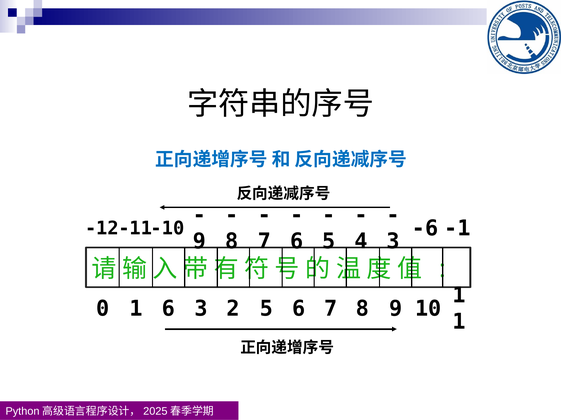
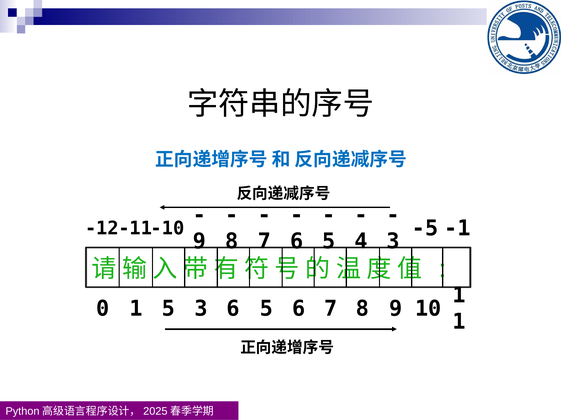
-6: -6 -> -5
1 6: 6 -> 5
3 2: 2 -> 6
